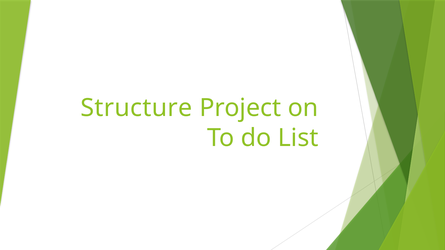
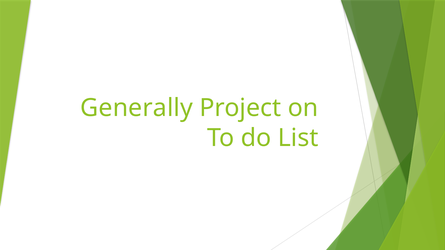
Structure: Structure -> Generally
